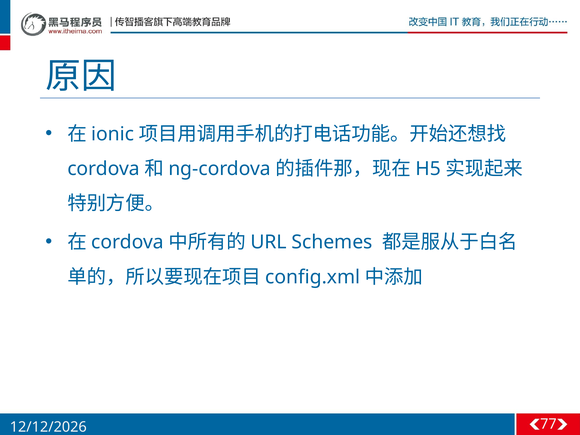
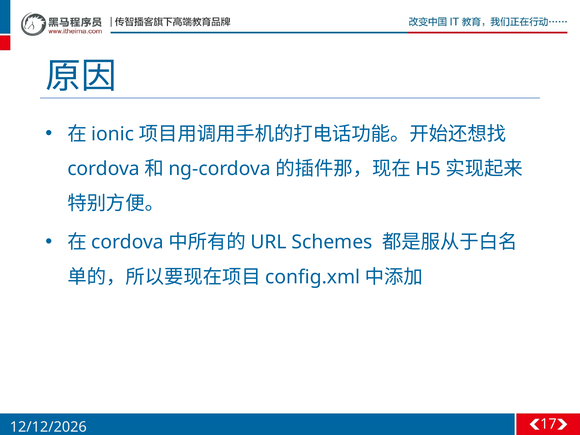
77: 77 -> 17
